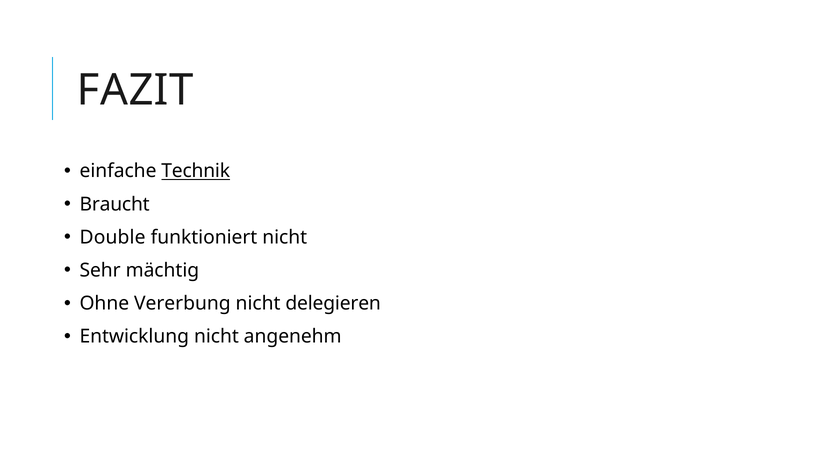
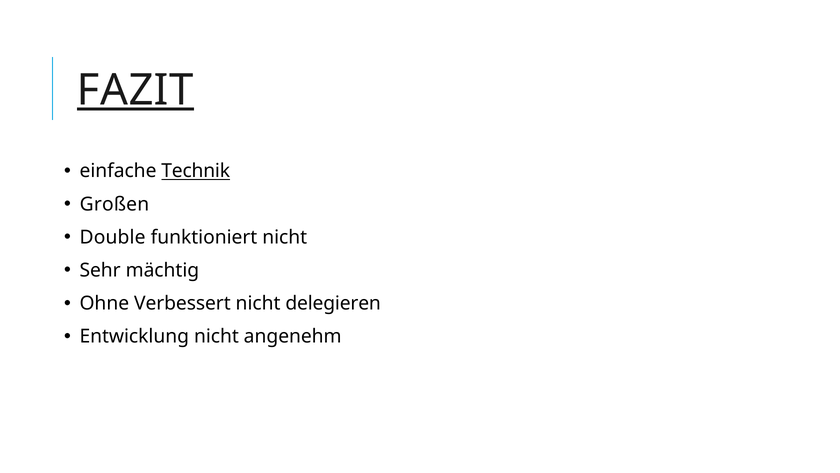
FAZIT underline: none -> present
Braucht: Braucht -> Großen
Vererbung: Vererbung -> Verbessert
